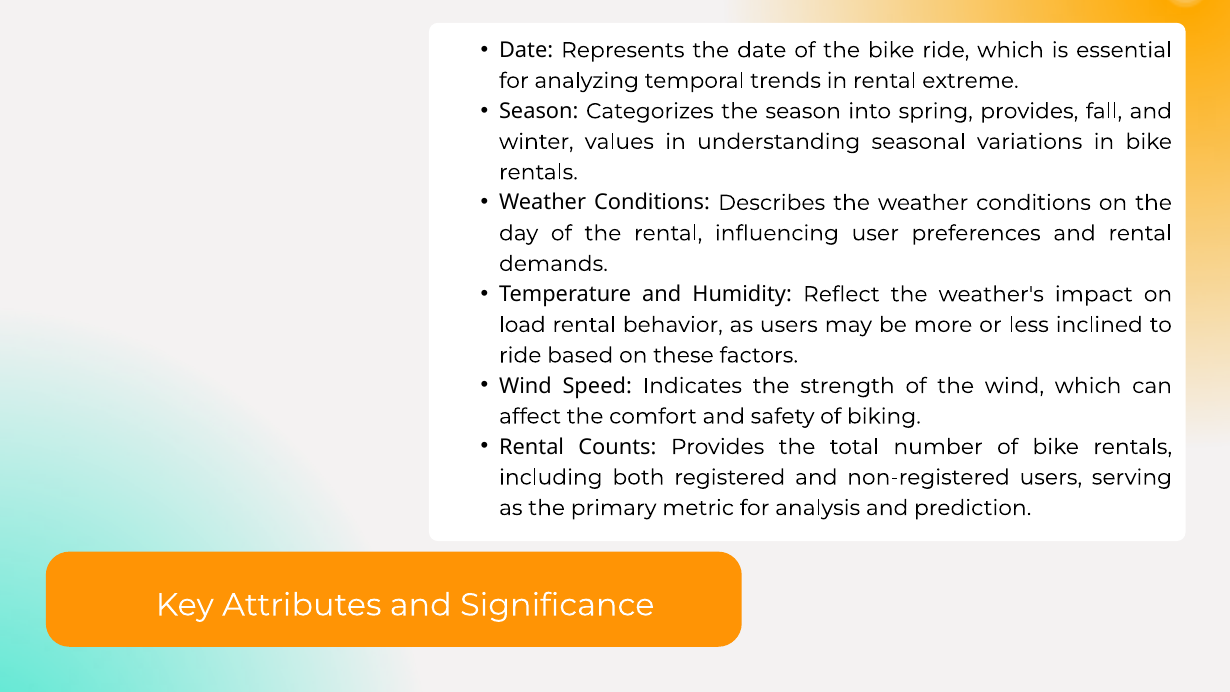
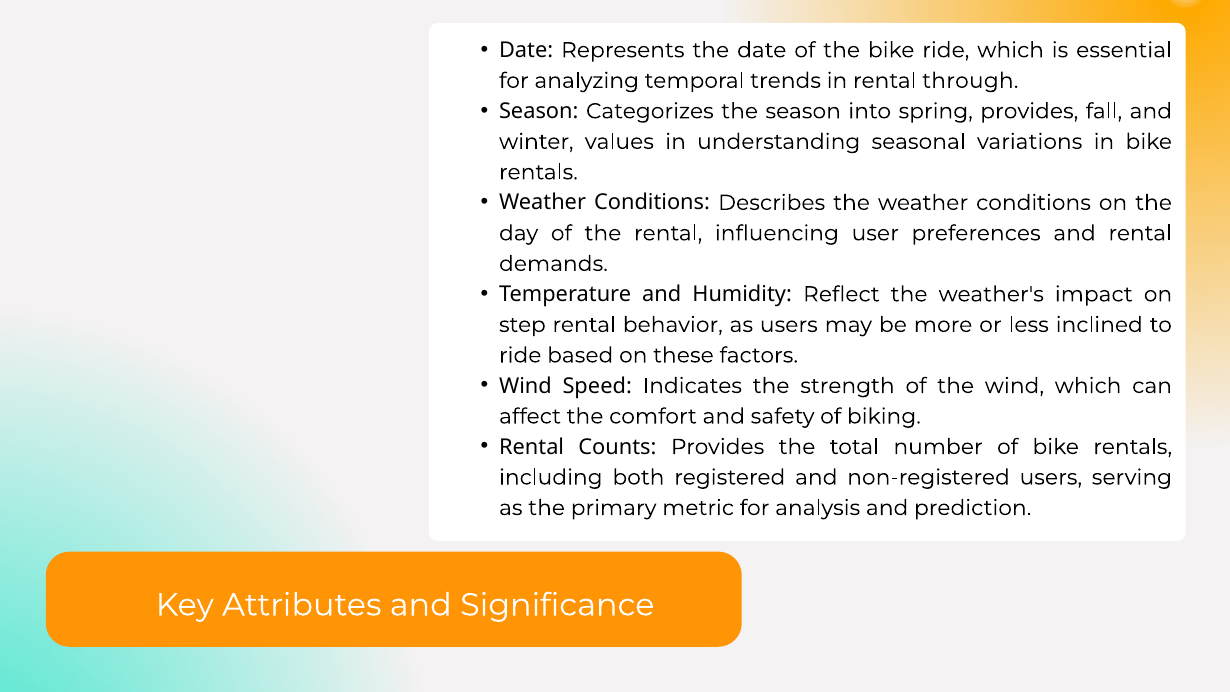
extreme: extreme -> through
load: load -> step
